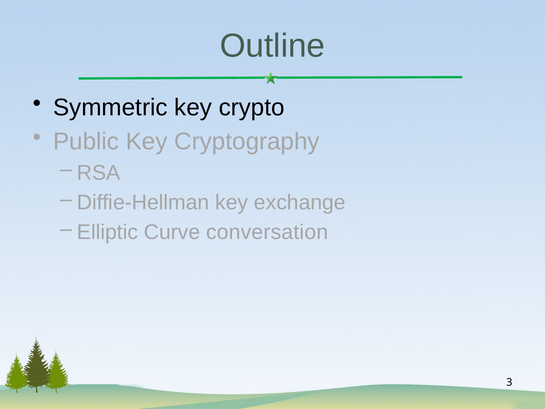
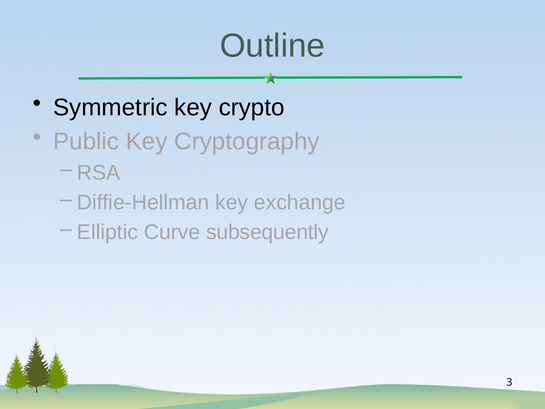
conversation: conversation -> subsequently
